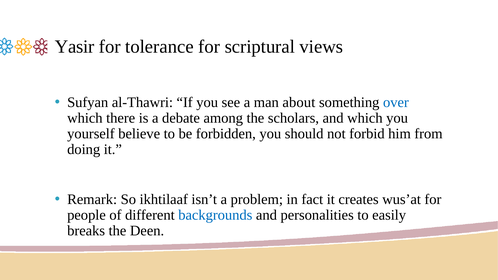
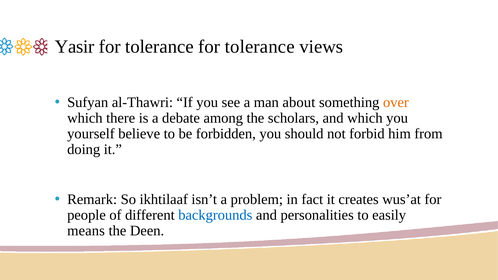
tolerance for scriptural: scriptural -> tolerance
over colour: blue -> orange
breaks: breaks -> means
